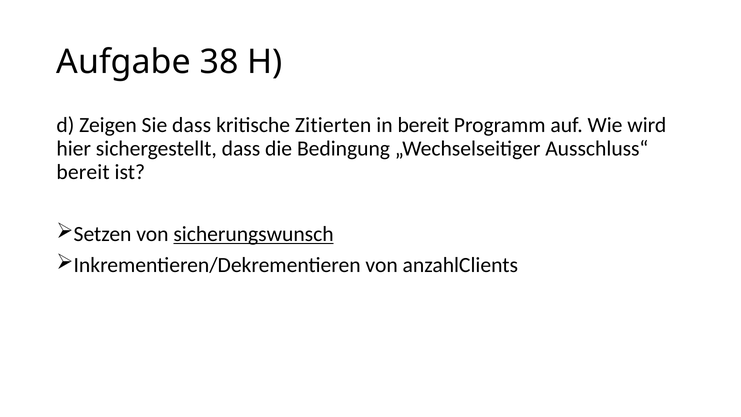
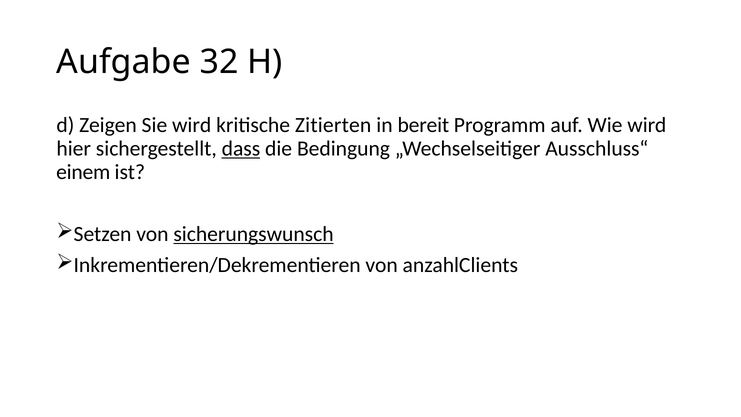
38: 38 -> 32
Sie dass: dass -> wird
dass at (241, 149) underline: none -> present
bereit at (83, 172): bereit -> einem
